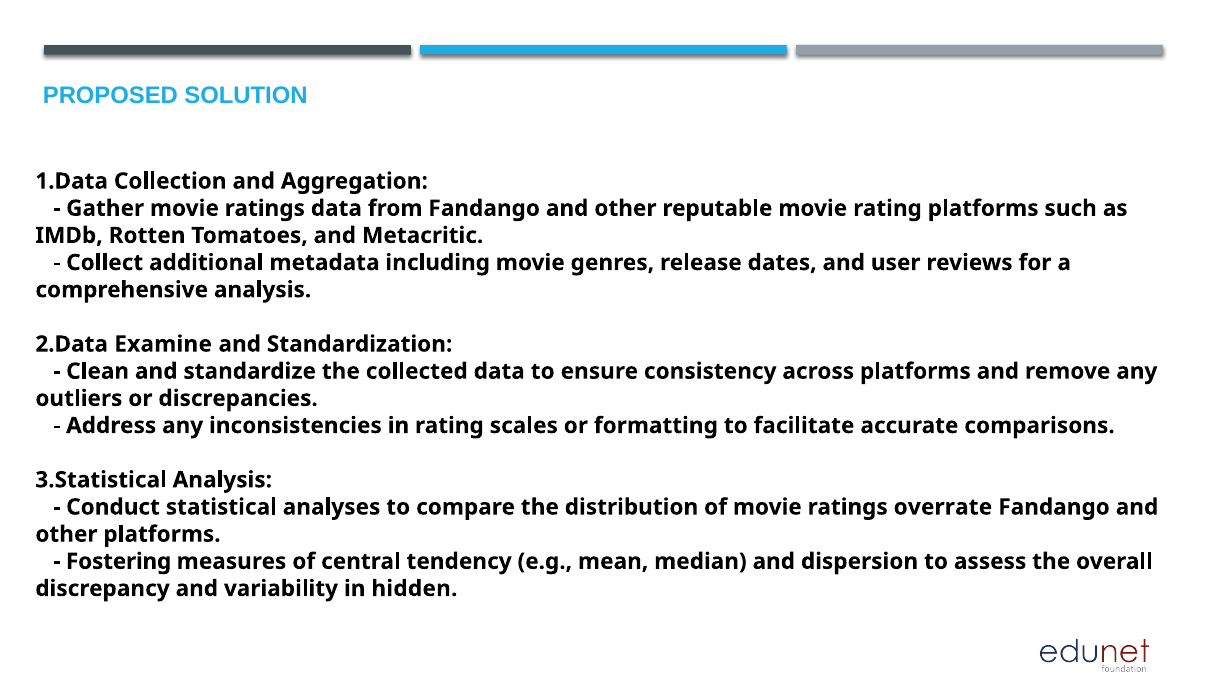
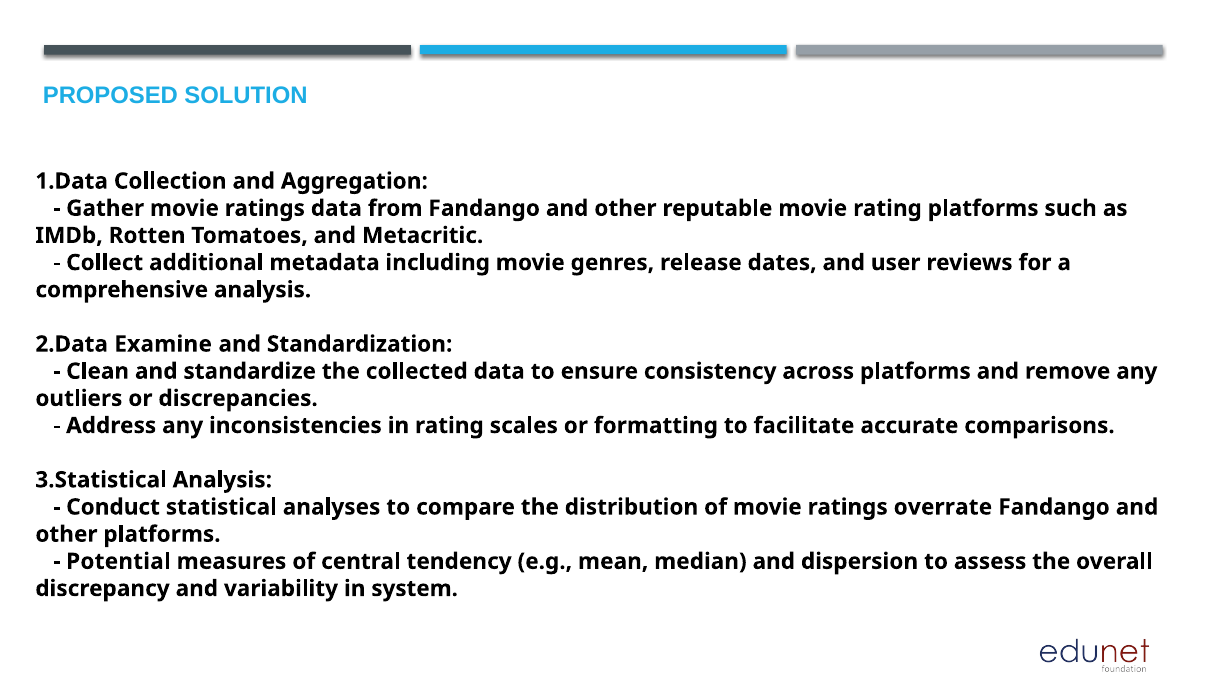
Fostering: Fostering -> Potential
hidden: hidden -> system
